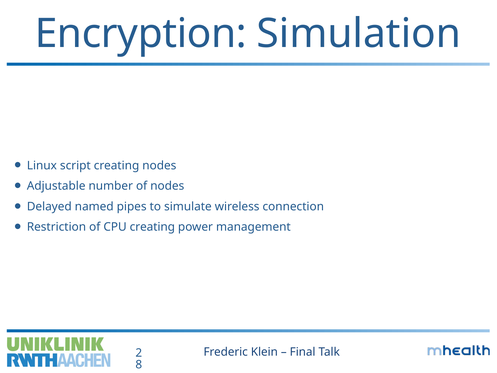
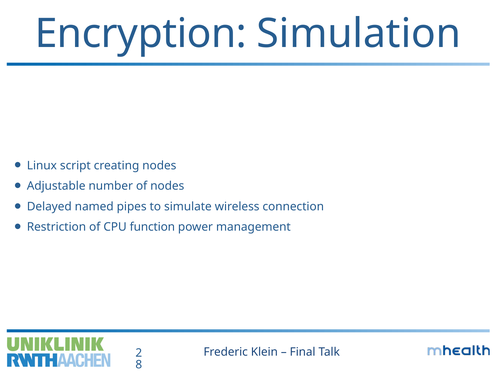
CPU creating: creating -> function
